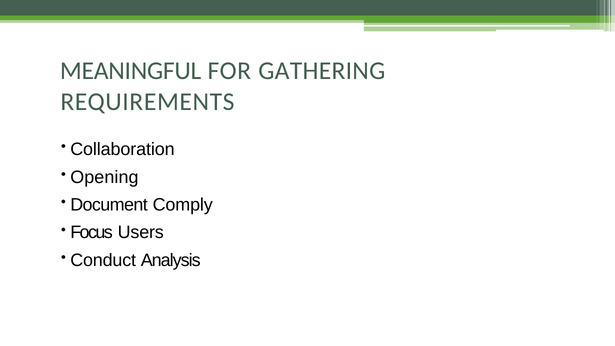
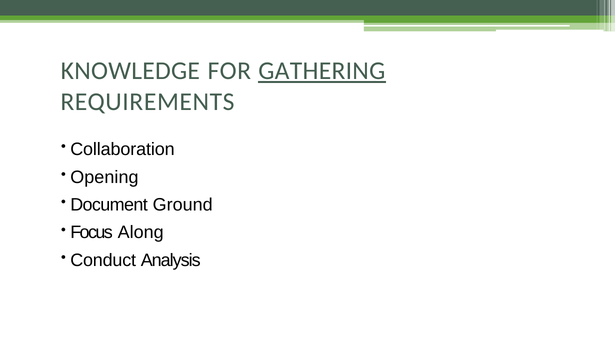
MEANINGFUL: MEANINGFUL -> KNOWLEDGE
GATHERING underline: none -> present
Comply: Comply -> Ground
Users: Users -> Along
